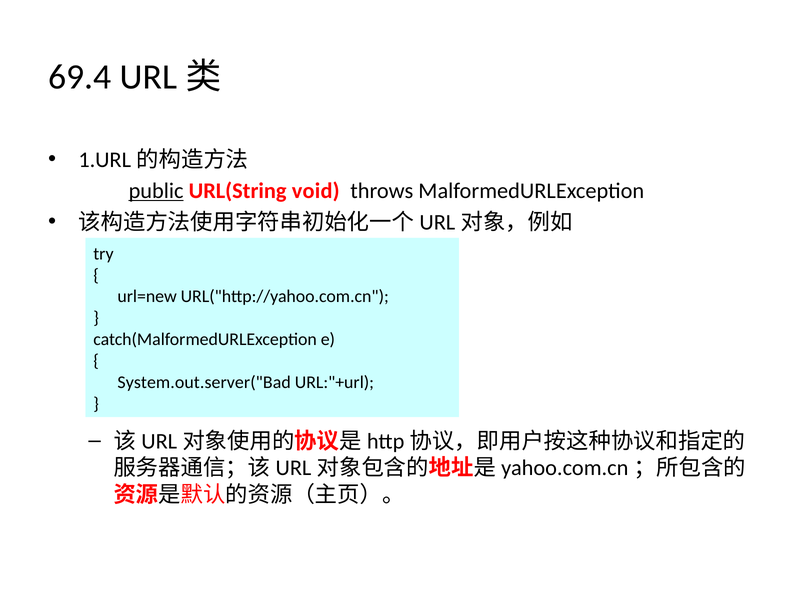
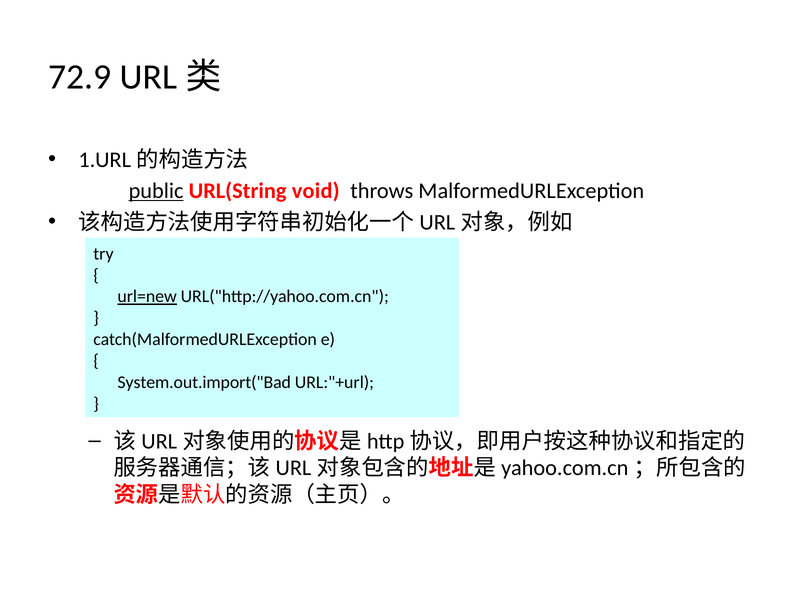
69.4: 69.4 -> 72.9
url=new underline: none -> present
System.out.server("Bad: System.out.server("Bad -> System.out.import("Bad
